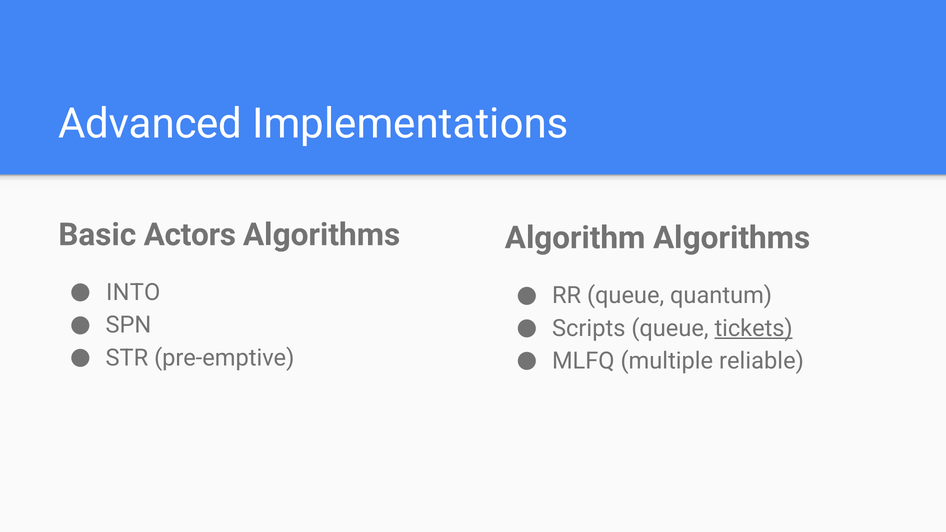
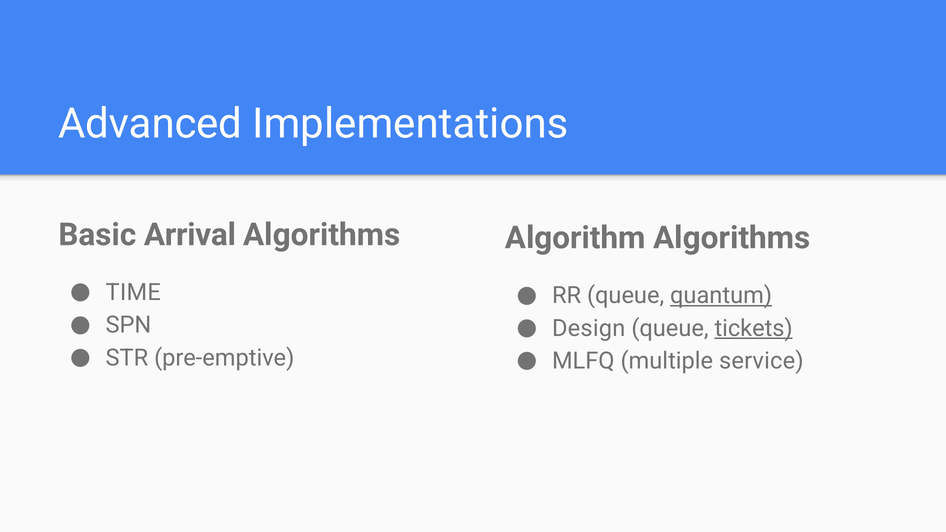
Actors: Actors -> Arrival
INTO: INTO -> TIME
quantum underline: none -> present
Scripts: Scripts -> Design
reliable: reliable -> service
